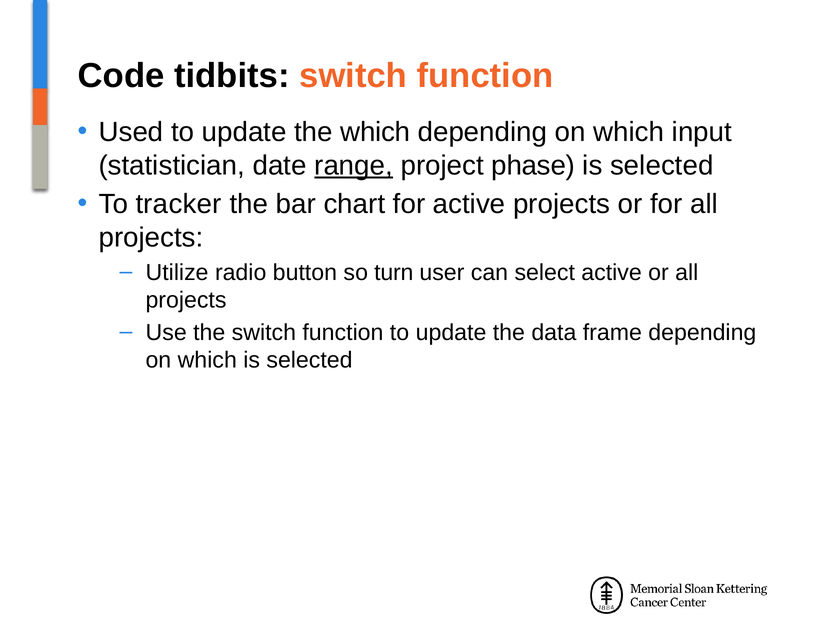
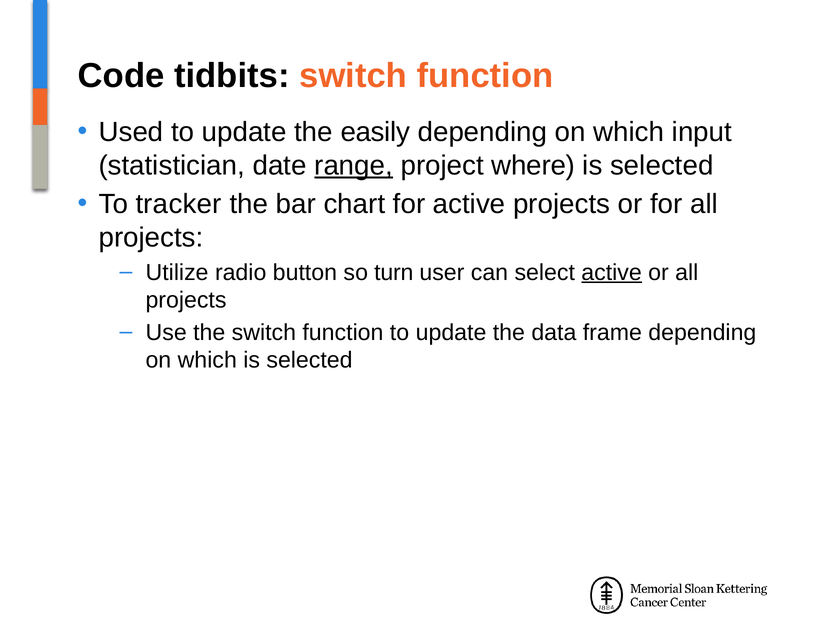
the which: which -> easily
phase: phase -> where
active at (612, 272) underline: none -> present
